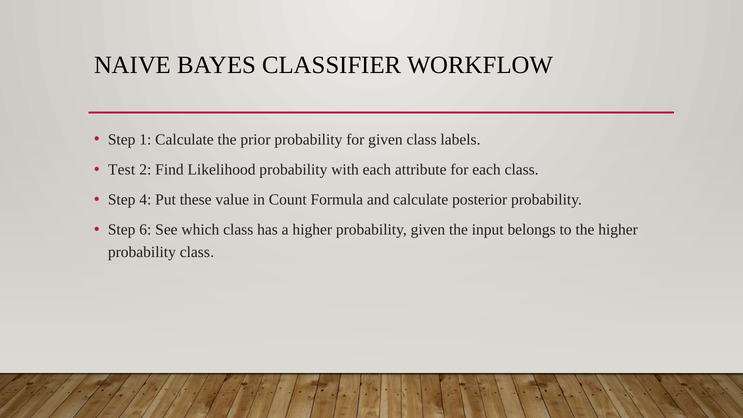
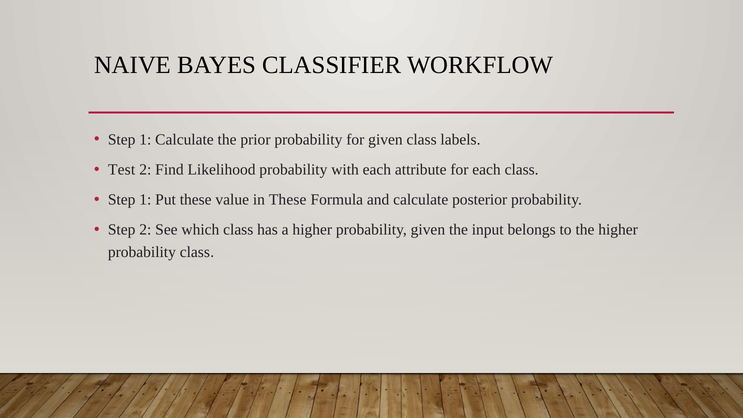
4 at (145, 200): 4 -> 1
in Count: Count -> These
Step 6: 6 -> 2
